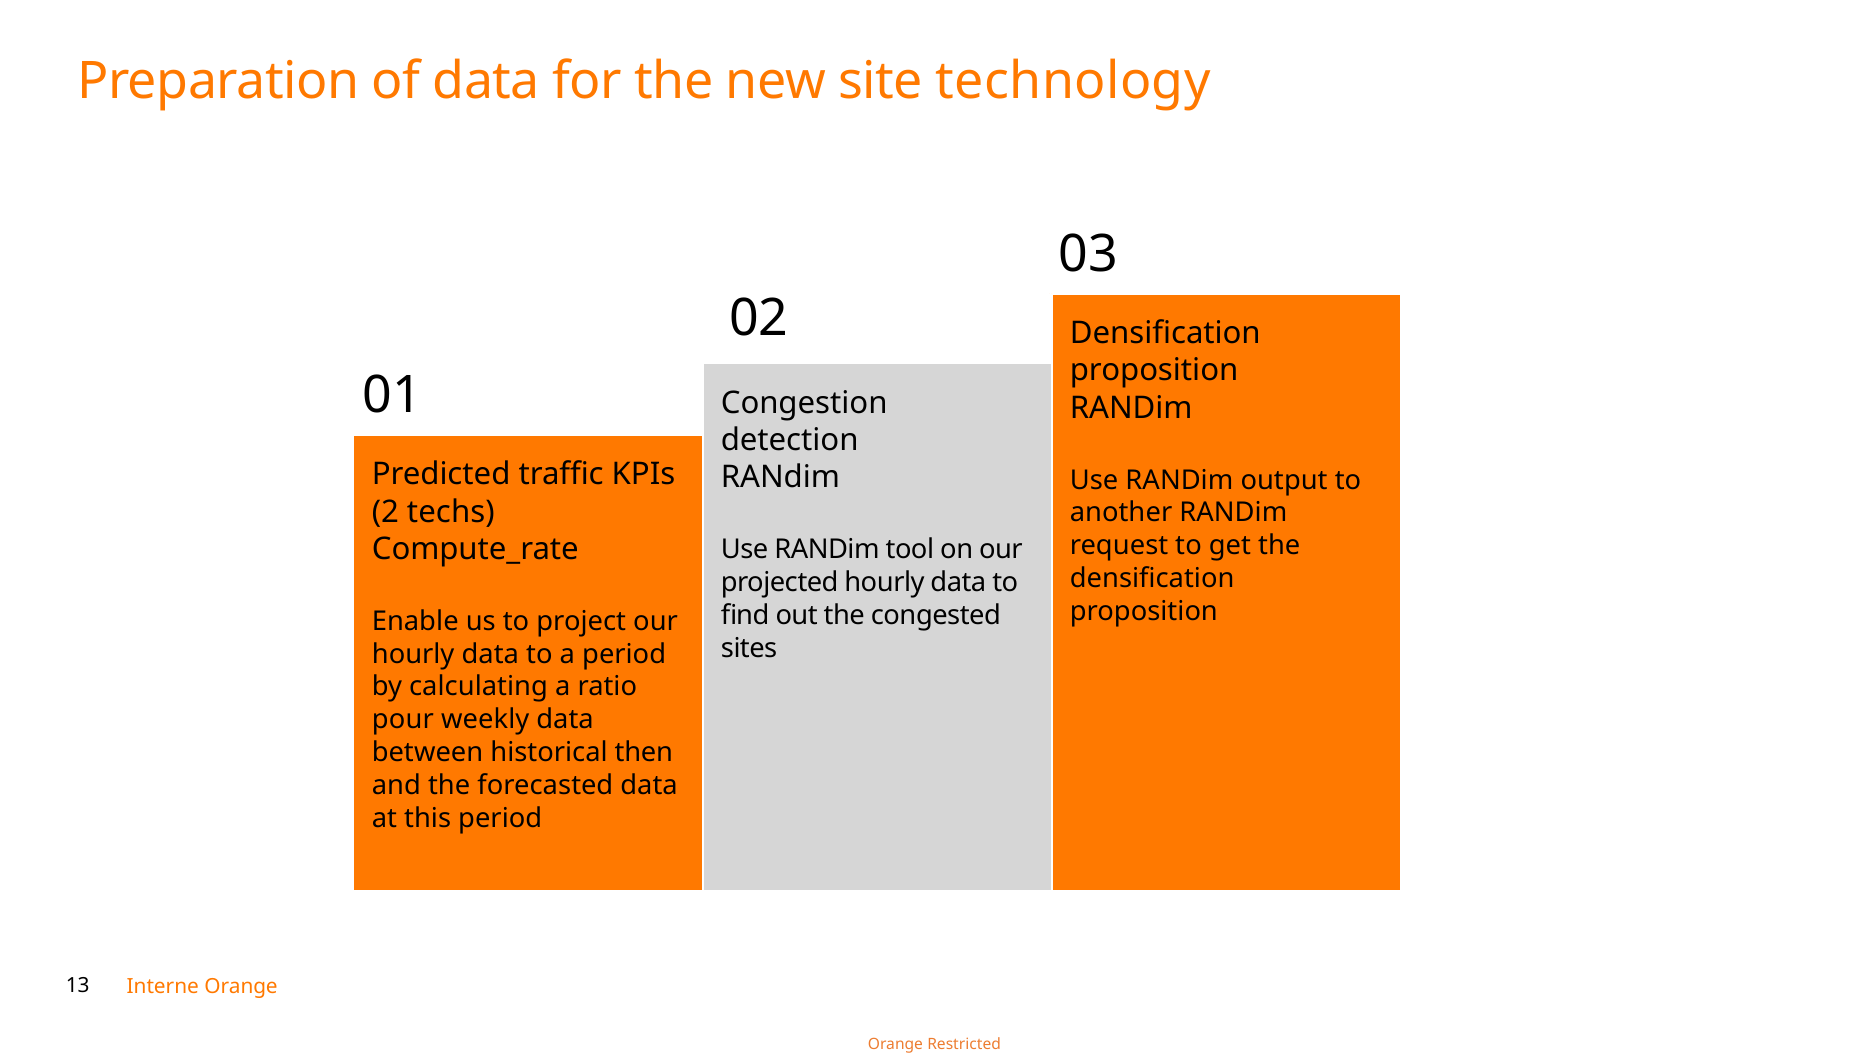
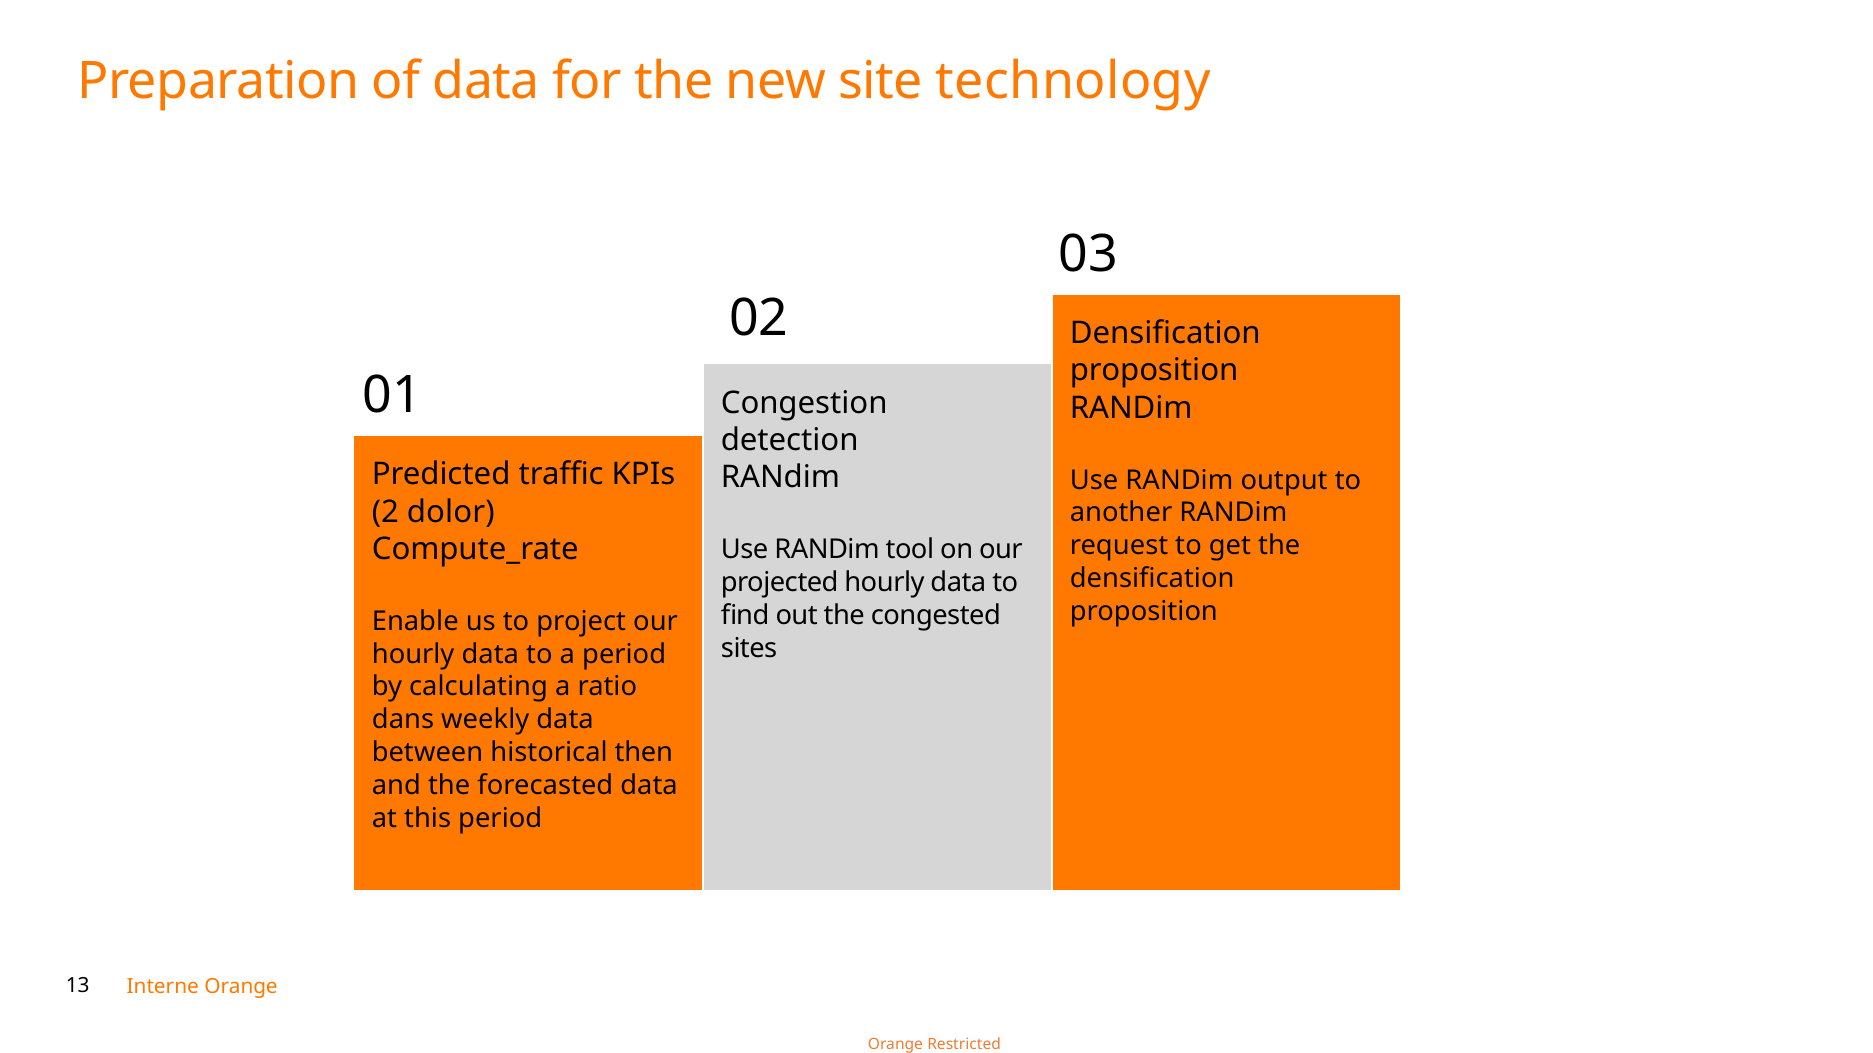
techs at (451, 512): techs -> dolor
pour: pour -> dans
